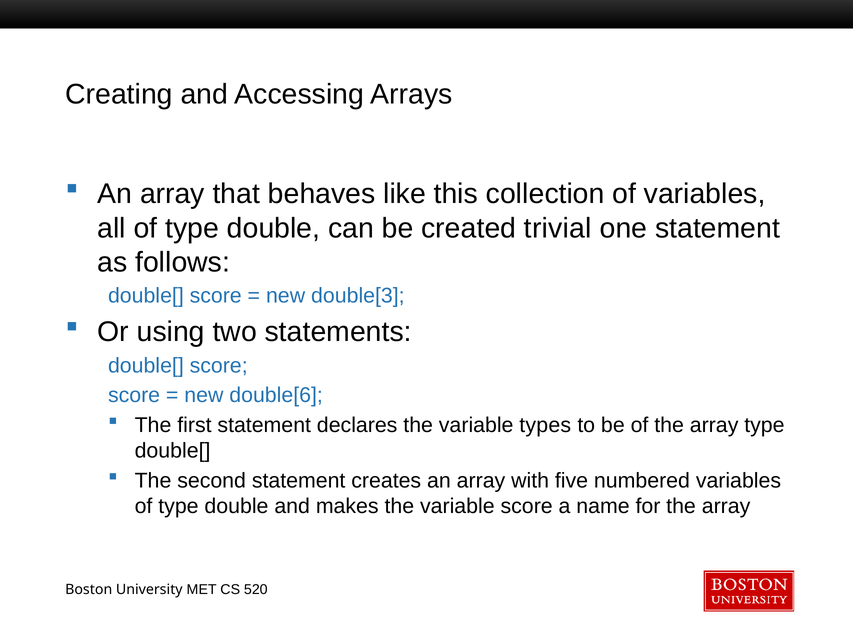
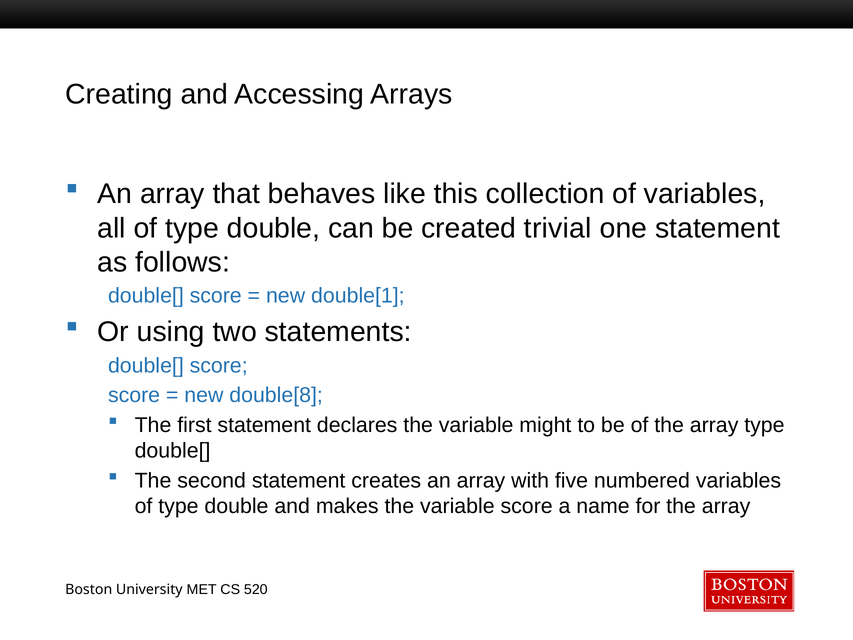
double[3: double[3 -> double[1
double[6: double[6 -> double[8
types: types -> might
